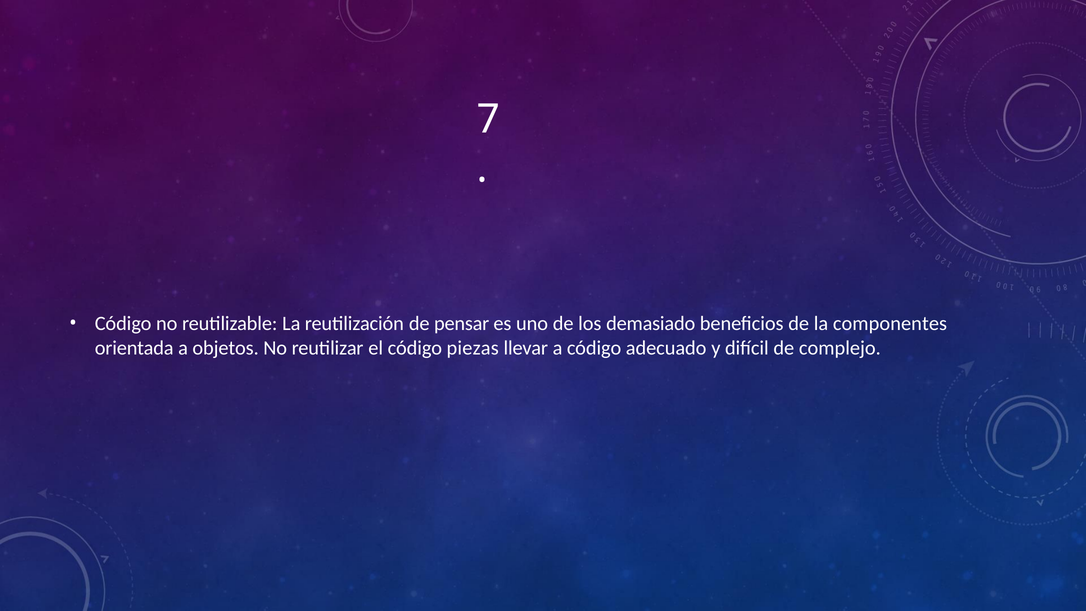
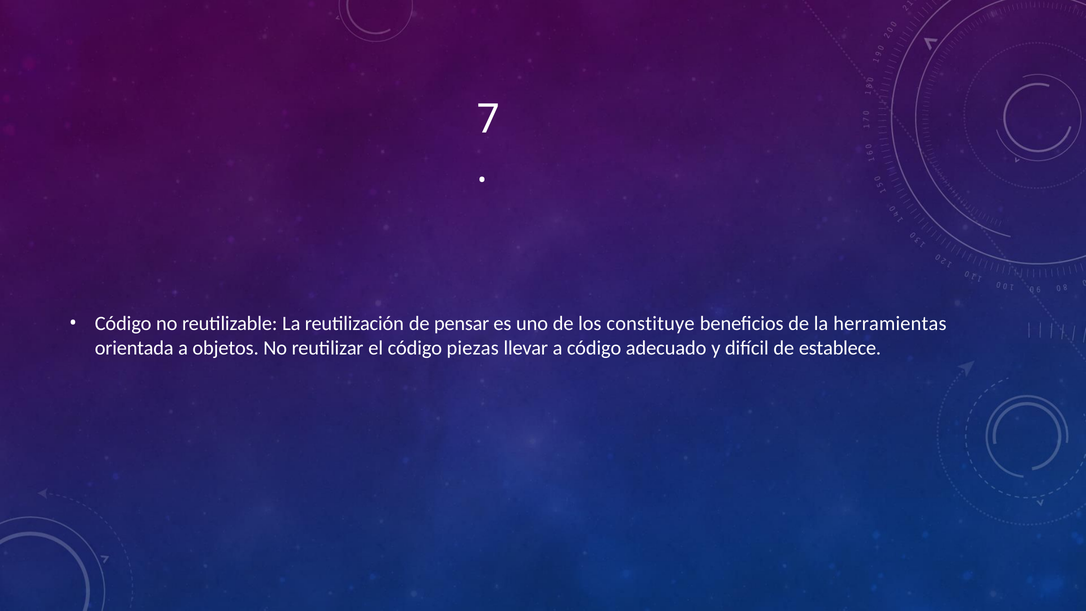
demasiado: demasiado -> constituye
componentes: componentes -> herramientas
complejo: complejo -> establece
